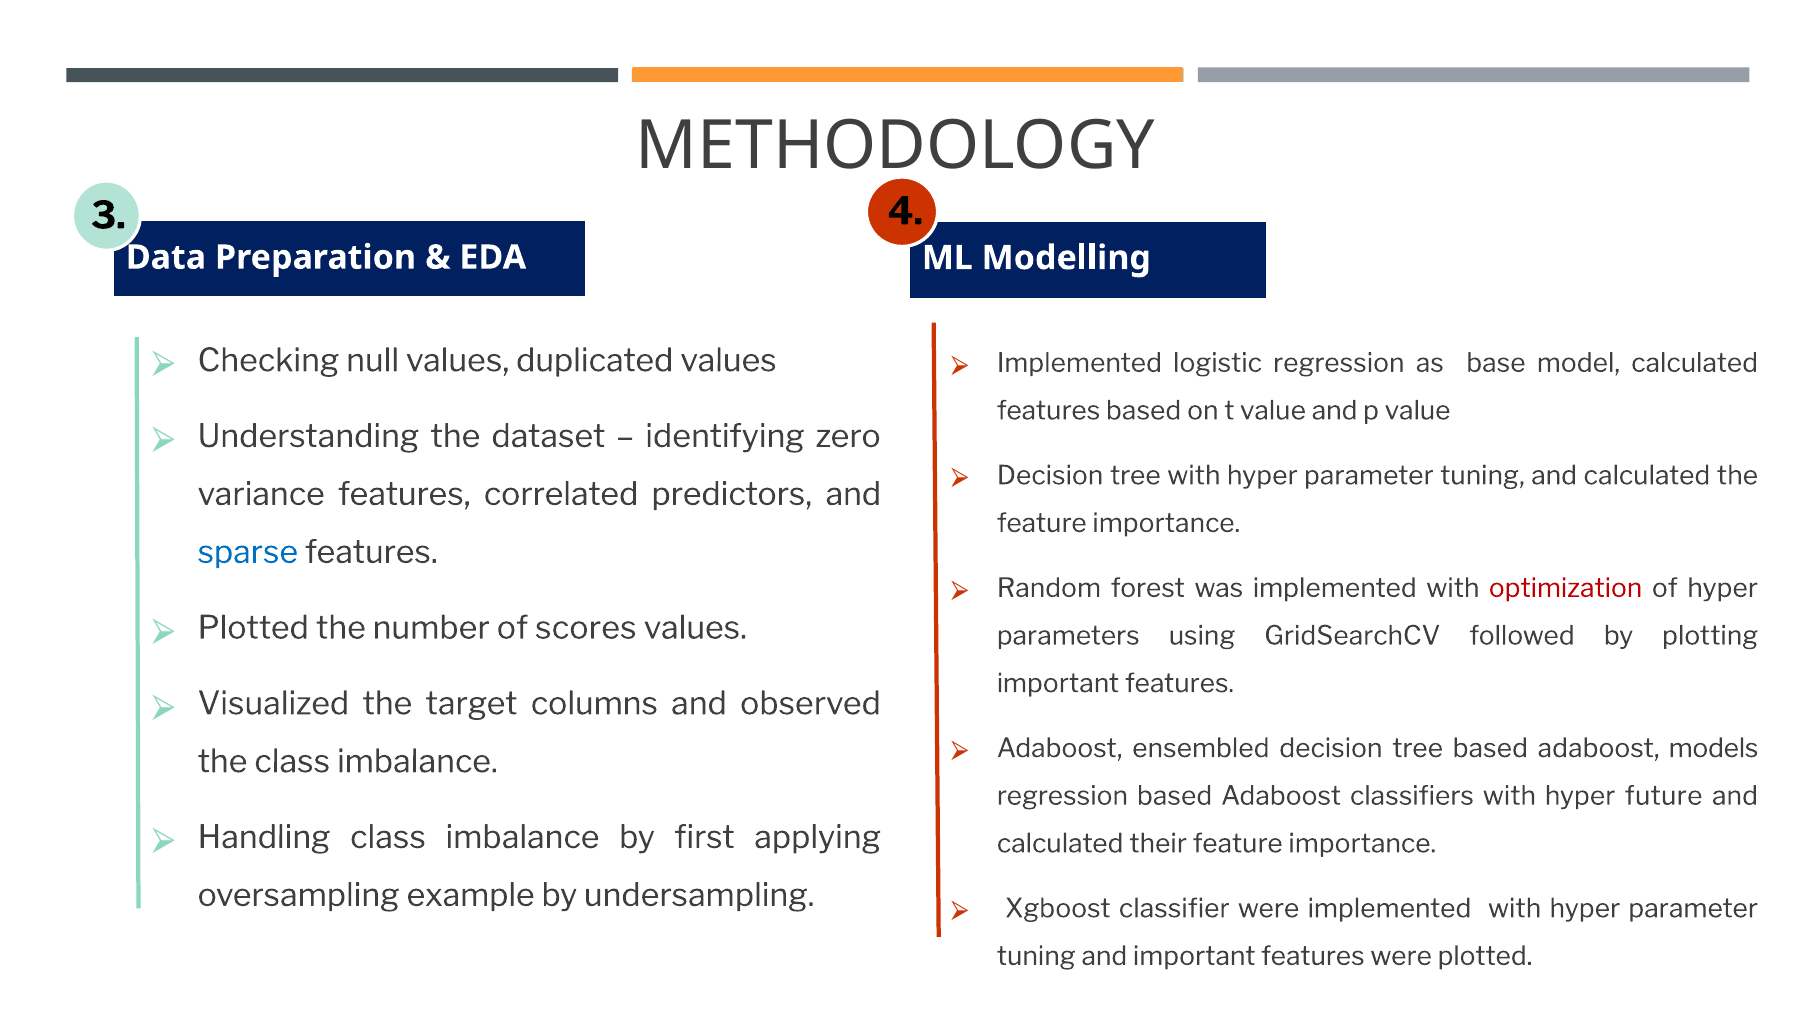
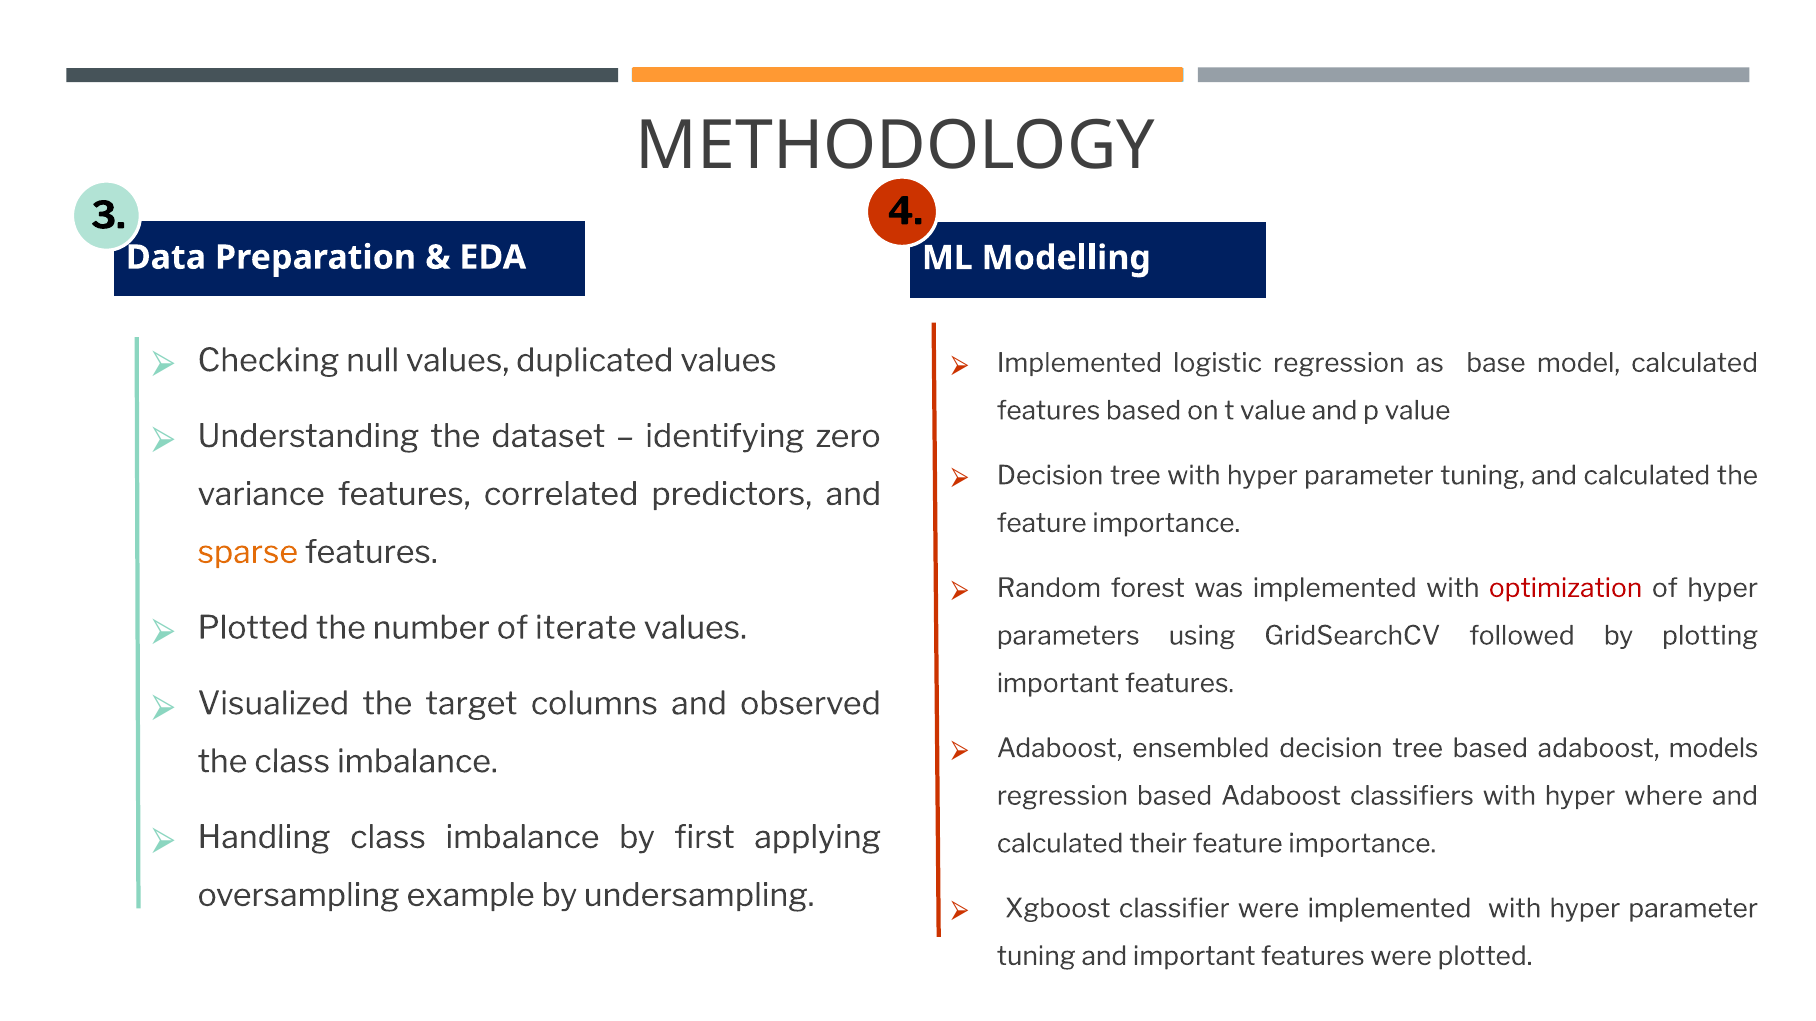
sparse colour: blue -> orange
scores: scores -> iterate
future: future -> where
